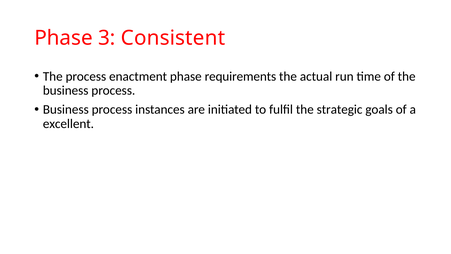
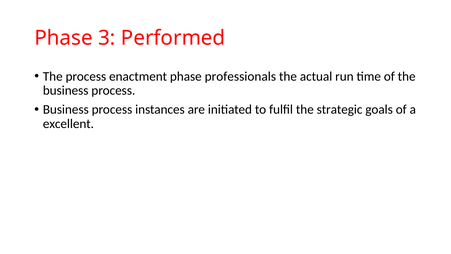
Consistent: Consistent -> Performed
requirements: requirements -> professionals
